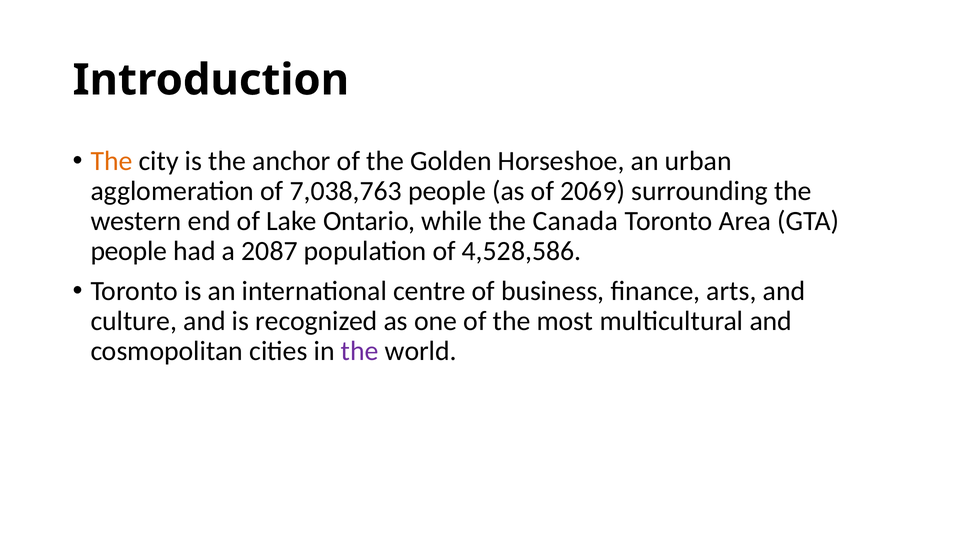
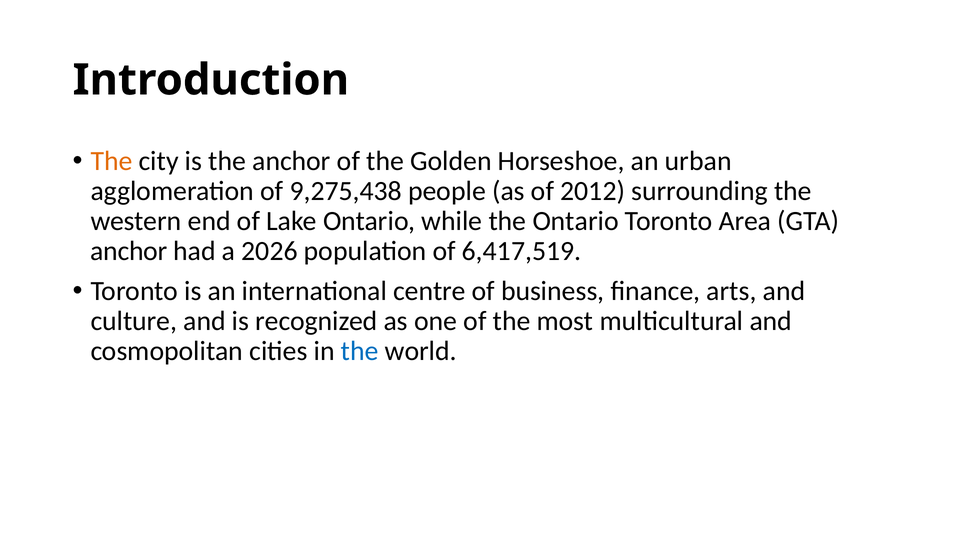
7,038,763: 7,038,763 -> 9,275,438
2069: 2069 -> 2012
the Canada: Canada -> Ontario
people at (129, 251): people -> anchor
2087: 2087 -> 2026
4,528,586: 4,528,586 -> 6,417,519
the at (360, 351) colour: purple -> blue
